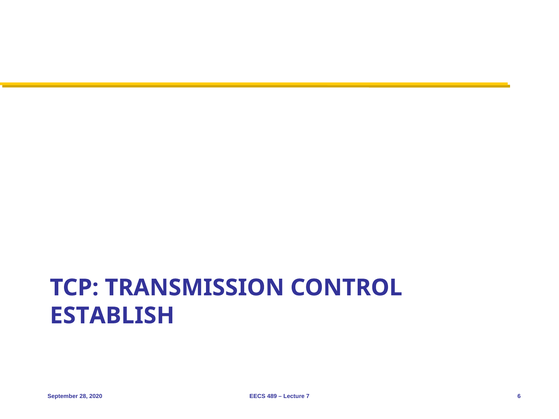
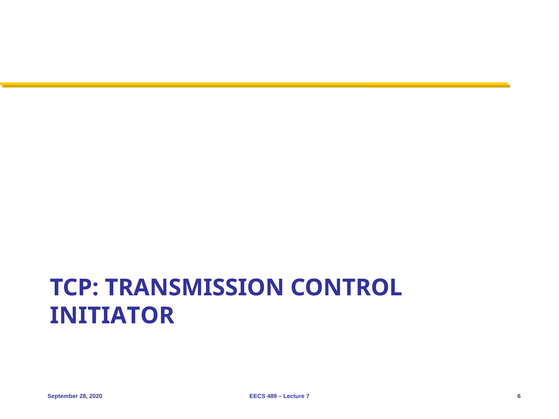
ESTABLISH: ESTABLISH -> INITIATOR
